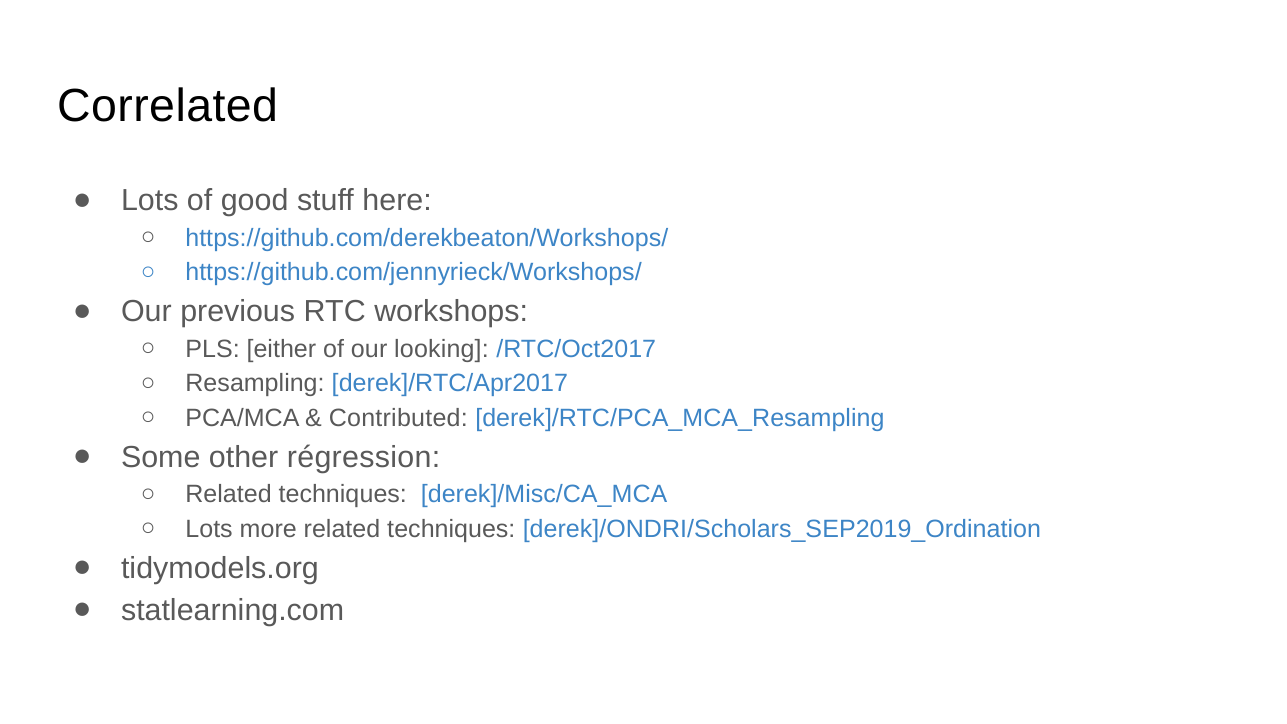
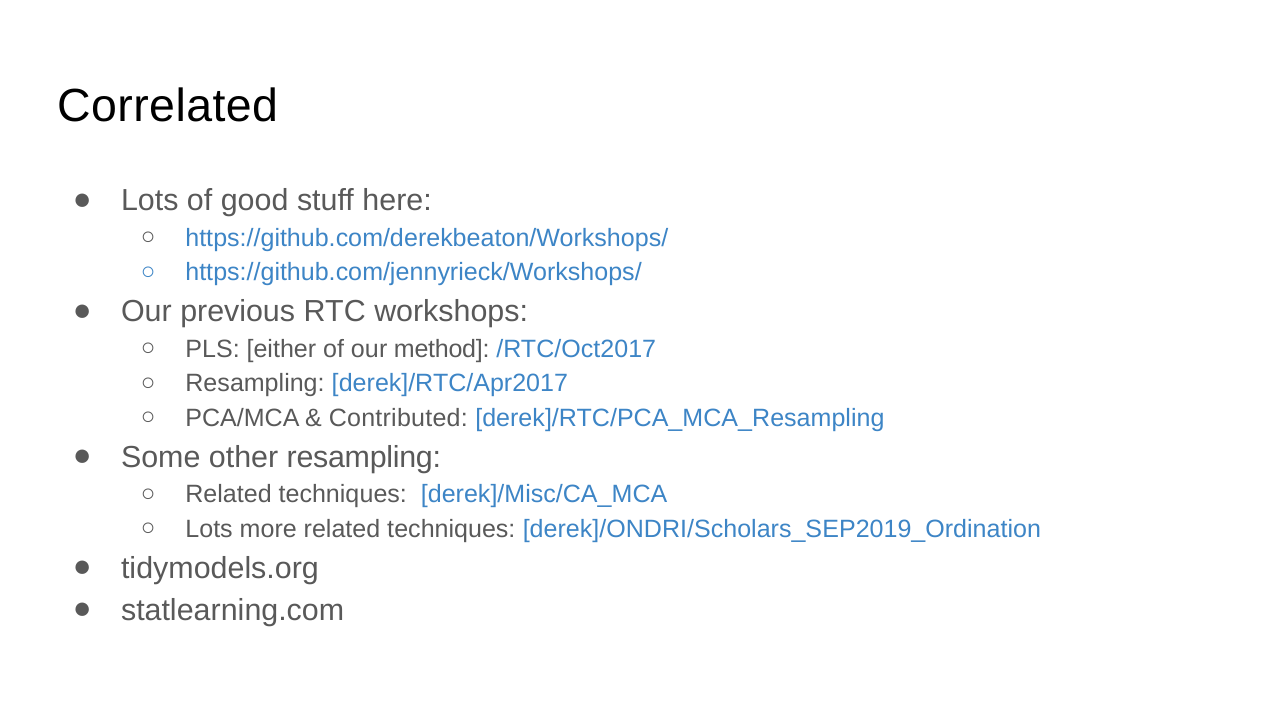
looking: looking -> method
other régression: régression -> resampling
